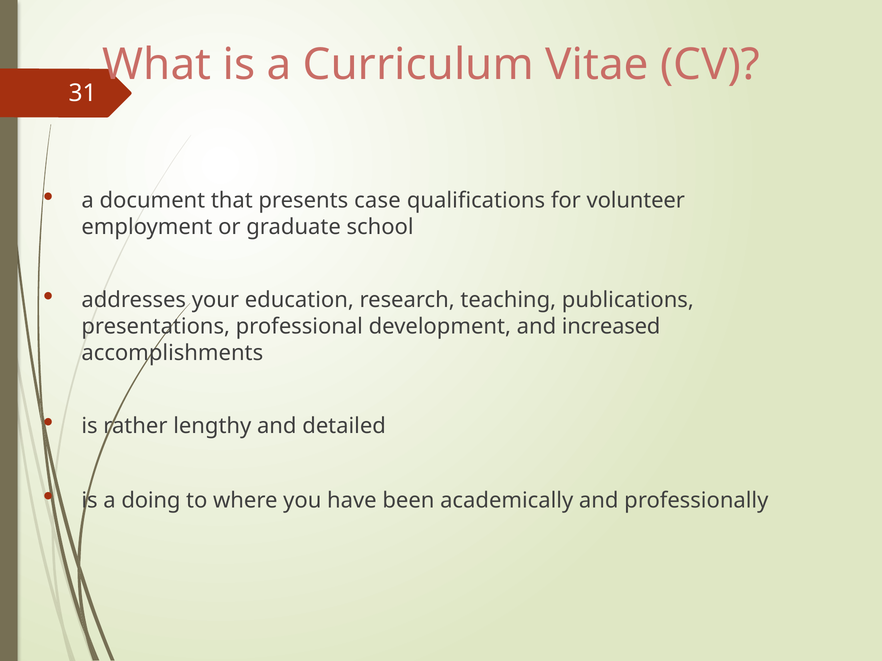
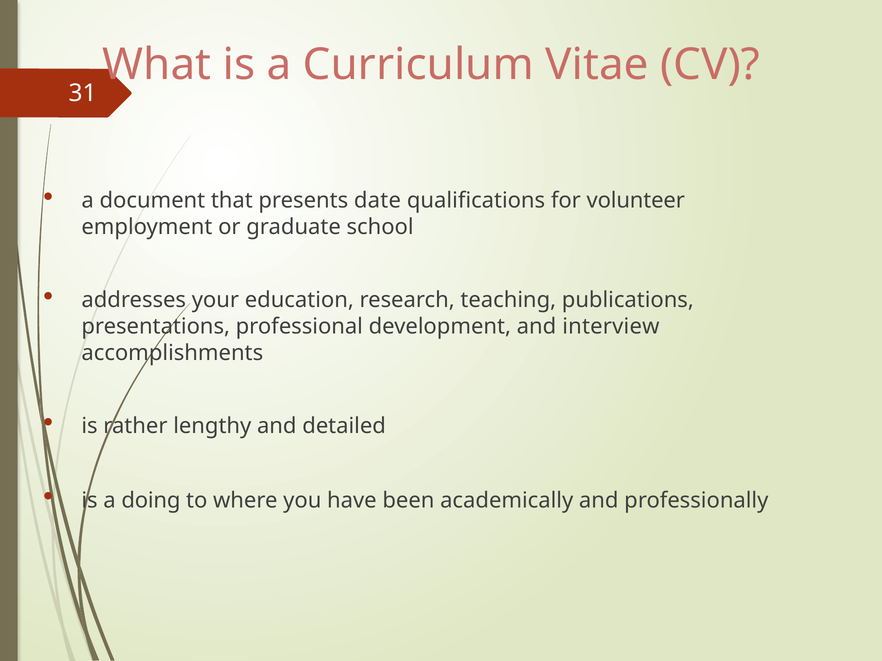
case: case -> date
increased: increased -> interview
